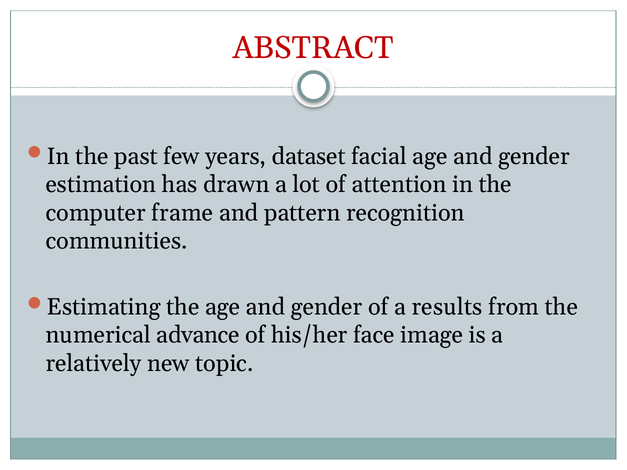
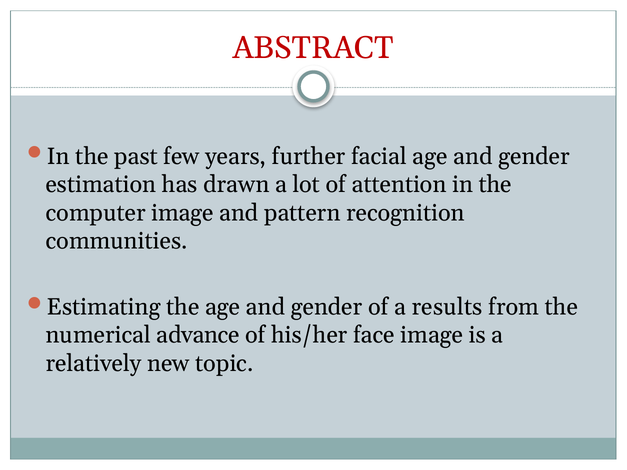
dataset: dataset -> further
computer frame: frame -> image
